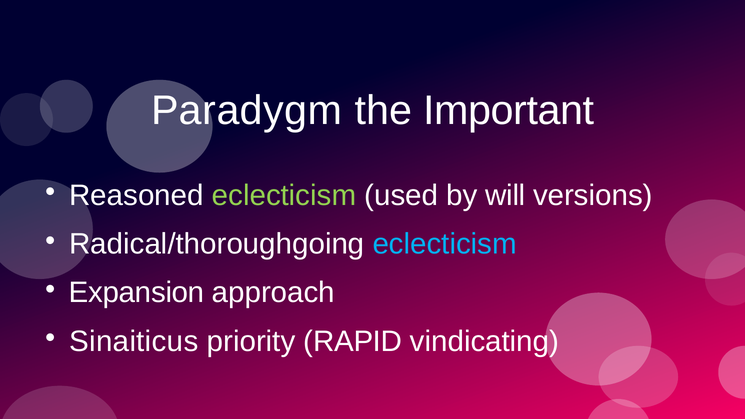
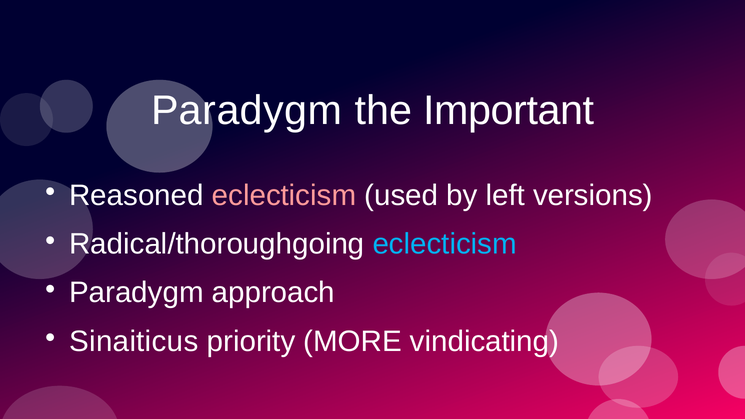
eclecticism at (284, 195) colour: light green -> pink
will: will -> left
Expansion at (137, 293): Expansion -> Paradygm
RAPID: RAPID -> MORE
